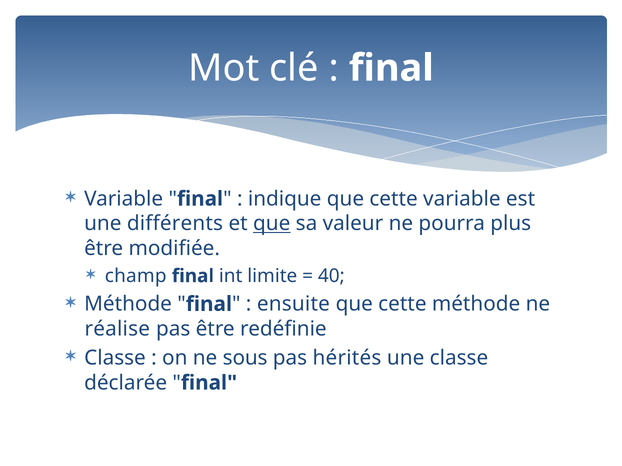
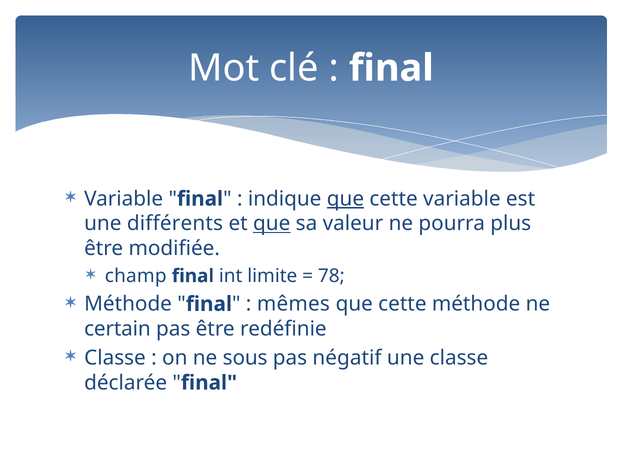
que at (345, 199) underline: none -> present
40: 40 -> 78
ensuite: ensuite -> mêmes
réalise: réalise -> certain
hérités: hérités -> négatif
